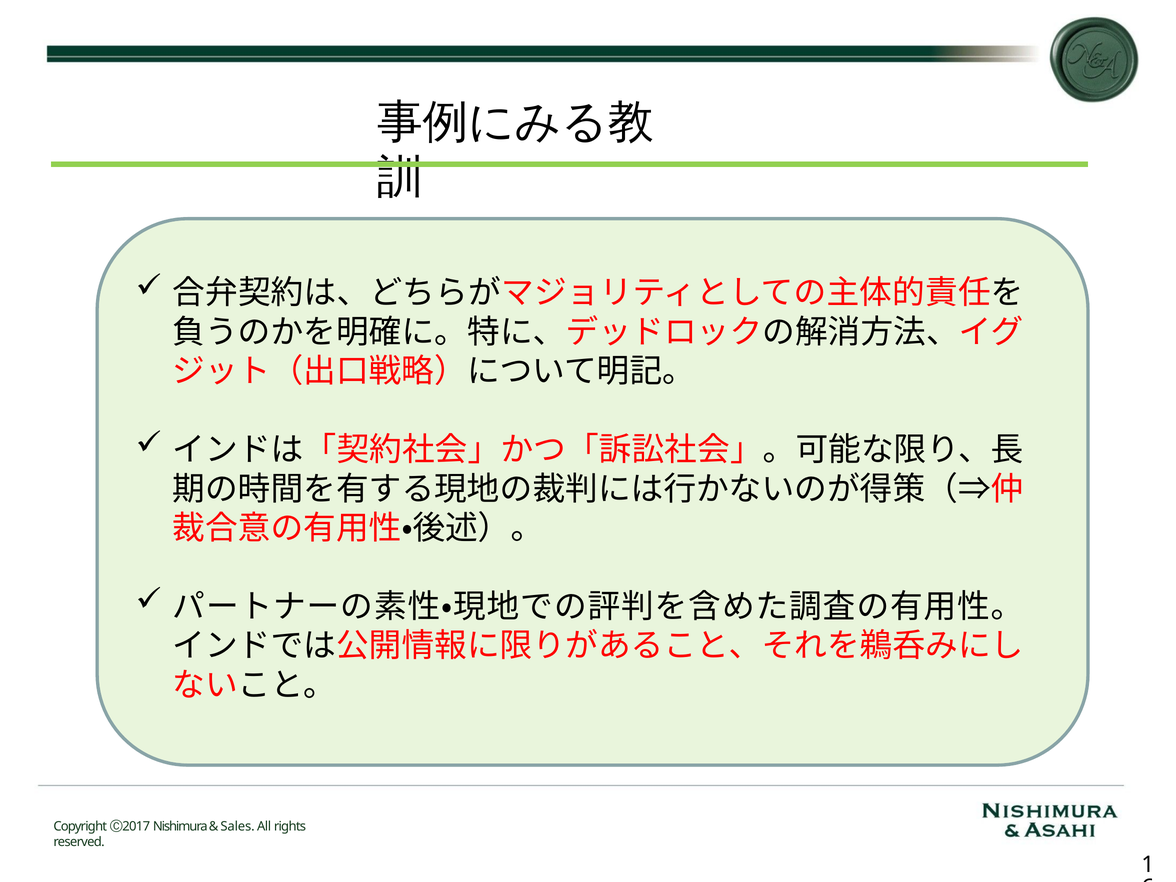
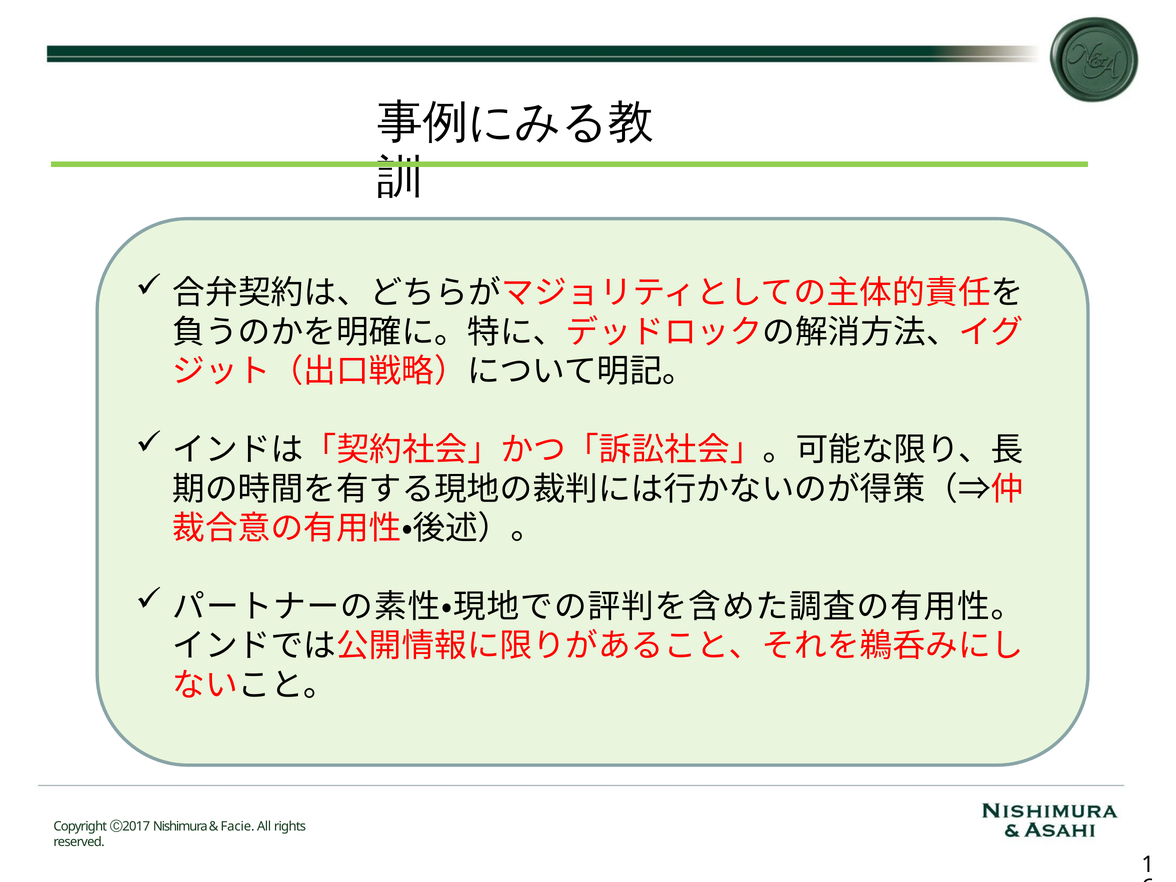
Sales: Sales -> Facie
